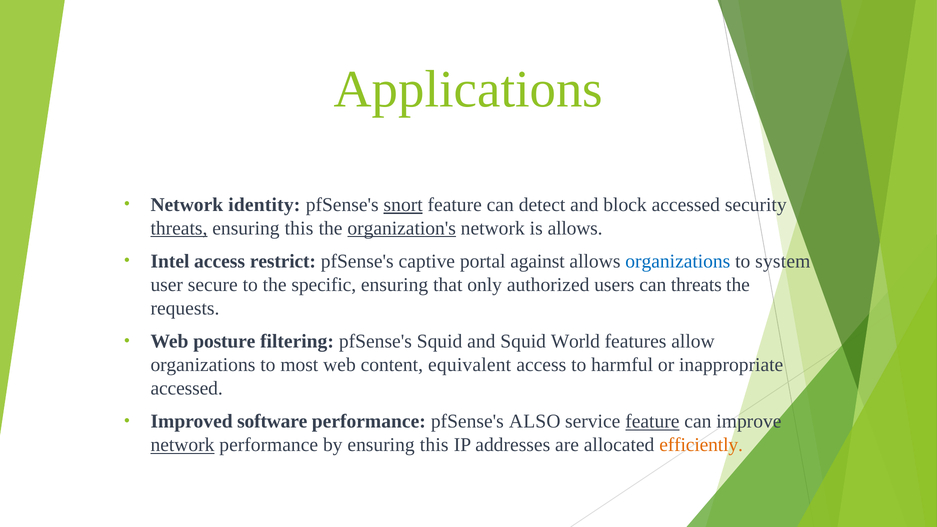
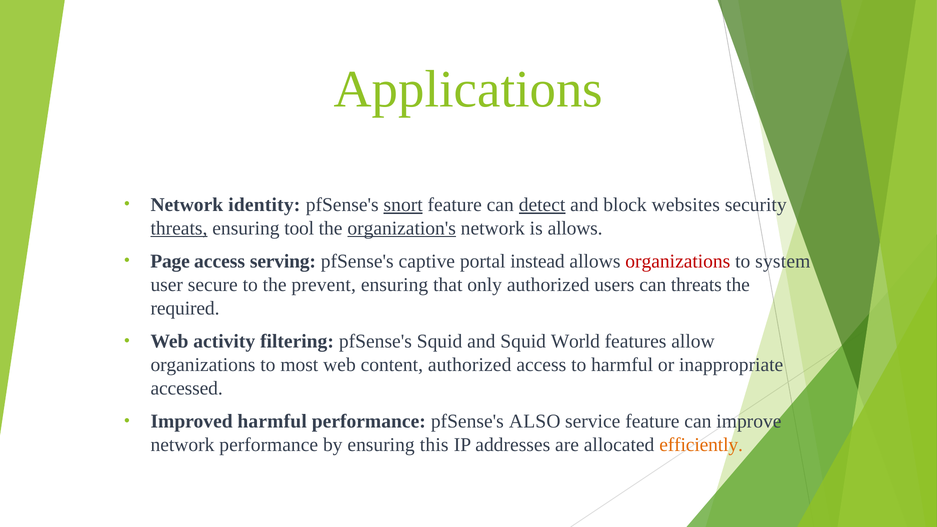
detect underline: none -> present
block accessed: accessed -> websites
this at (299, 228): this -> tool
Intel: Intel -> Page
restrict: restrict -> serving
against: against -> instead
organizations at (678, 261) colour: blue -> red
specific: specific -> prevent
requests: requests -> required
posture: posture -> activity
content equivalent: equivalent -> authorized
Improved software: software -> harmful
feature at (652, 422) underline: present -> none
network at (182, 445) underline: present -> none
